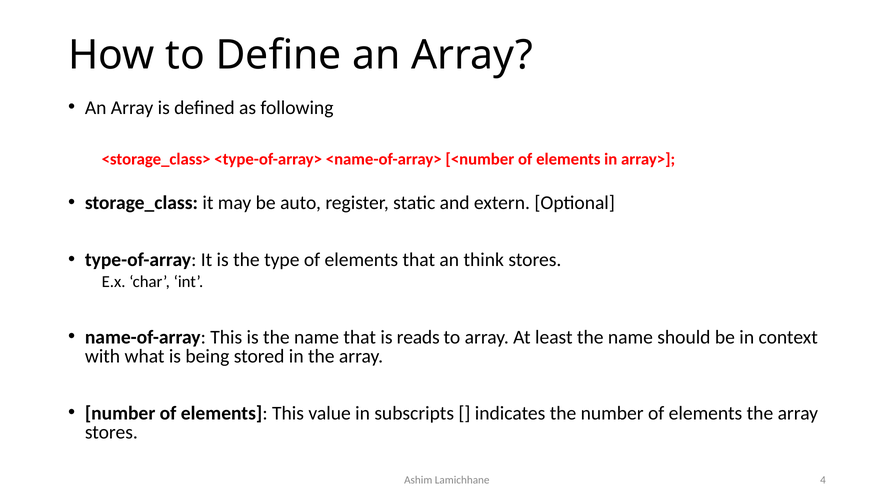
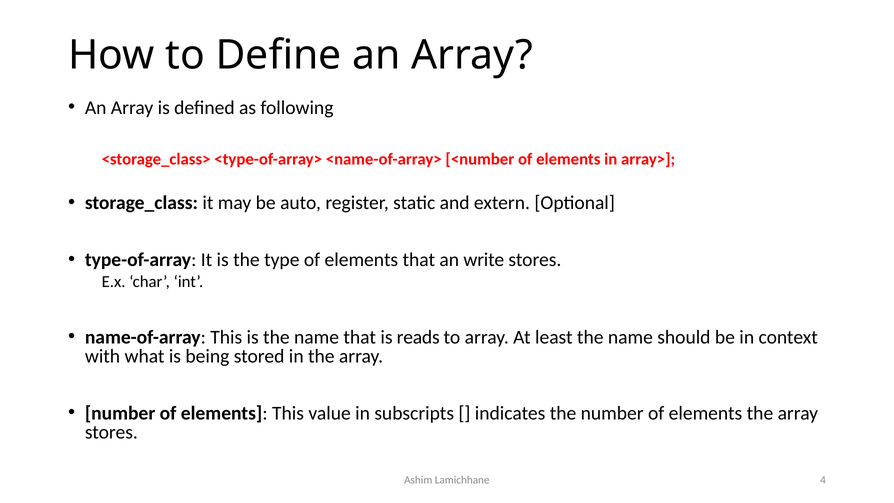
think: think -> write
